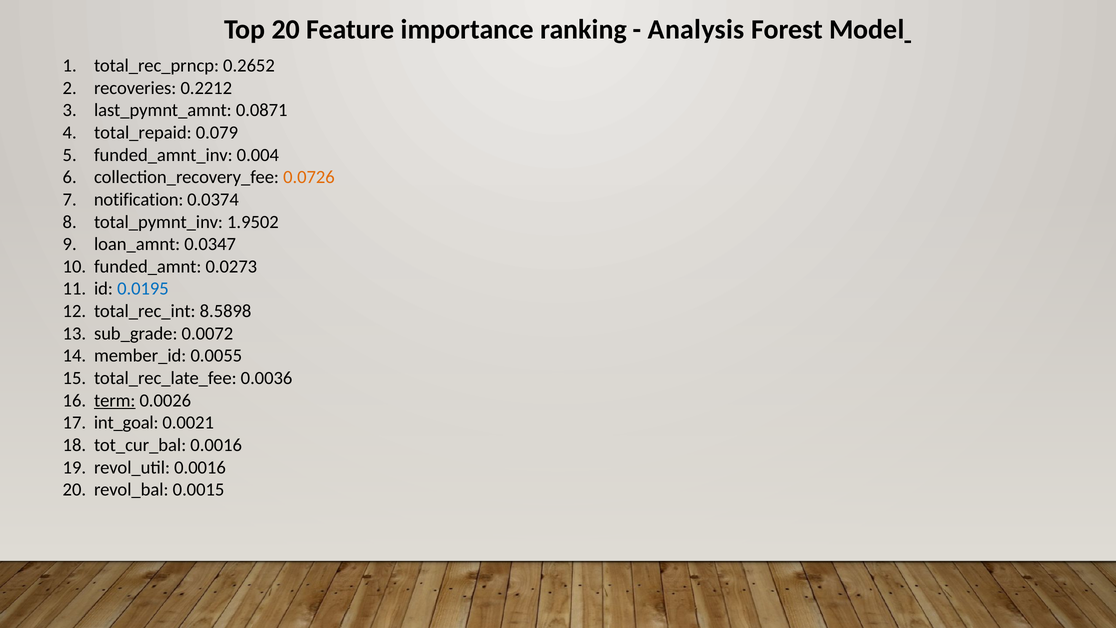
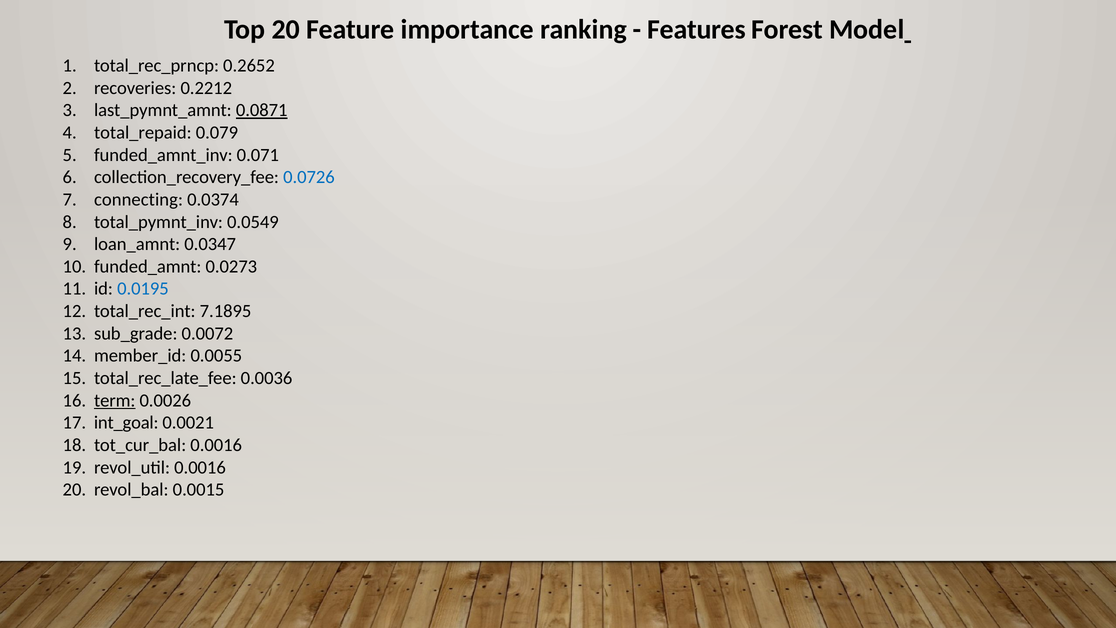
Analysis: Analysis -> Features
0.0871 underline: none -> present
0.004: 0.004 -> 0.071
0.0726 colour: orange -> blue
notification: notification -> connecting
1.9502: 1.9502 -> 0.0549
8.5898: 8.5898 -> 7.1895
